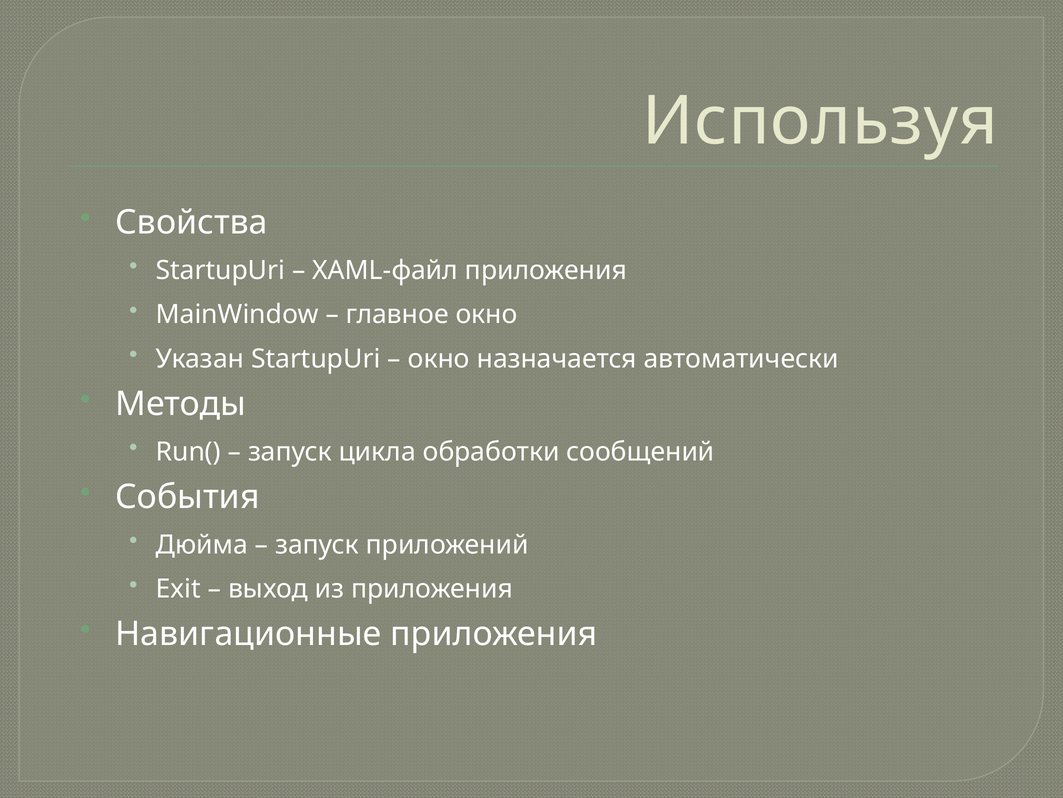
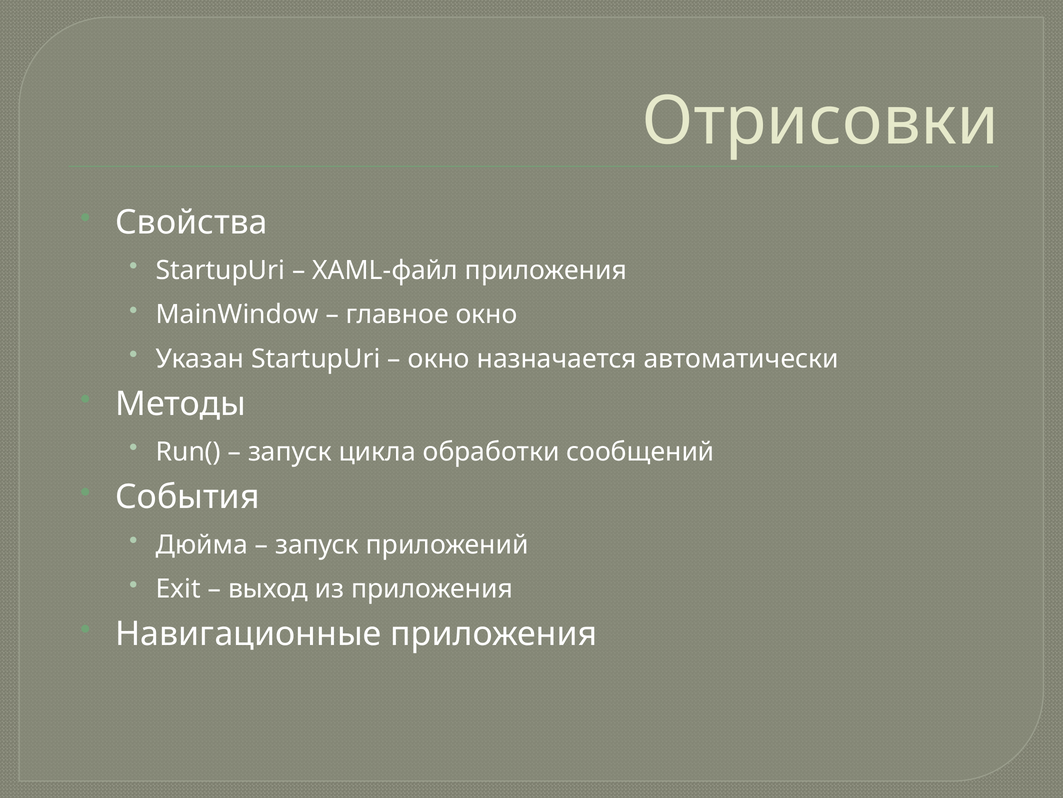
Используя: Используя -> Отрисовки
